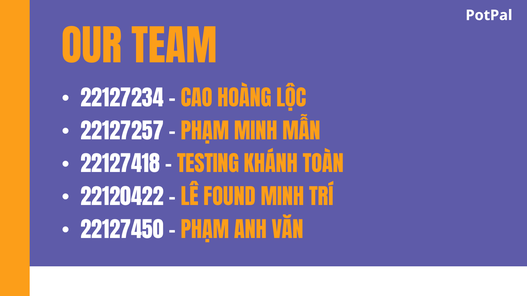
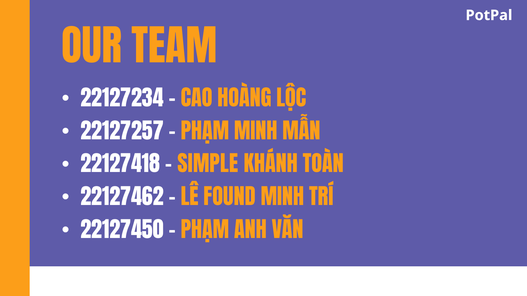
TESTING: TESTING -> SIMPLE
22120422: 22120422 -> 22127462
